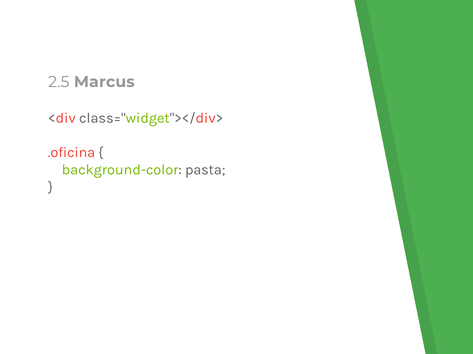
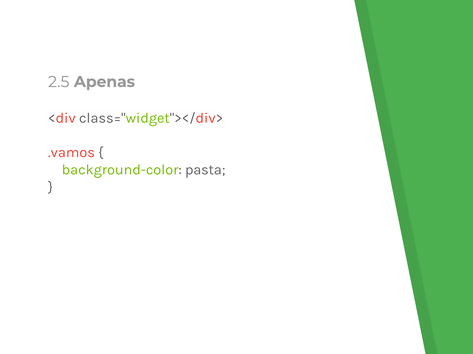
Marcus: Marcus -> Apenas
.oficina: .oficina -> .vamos
